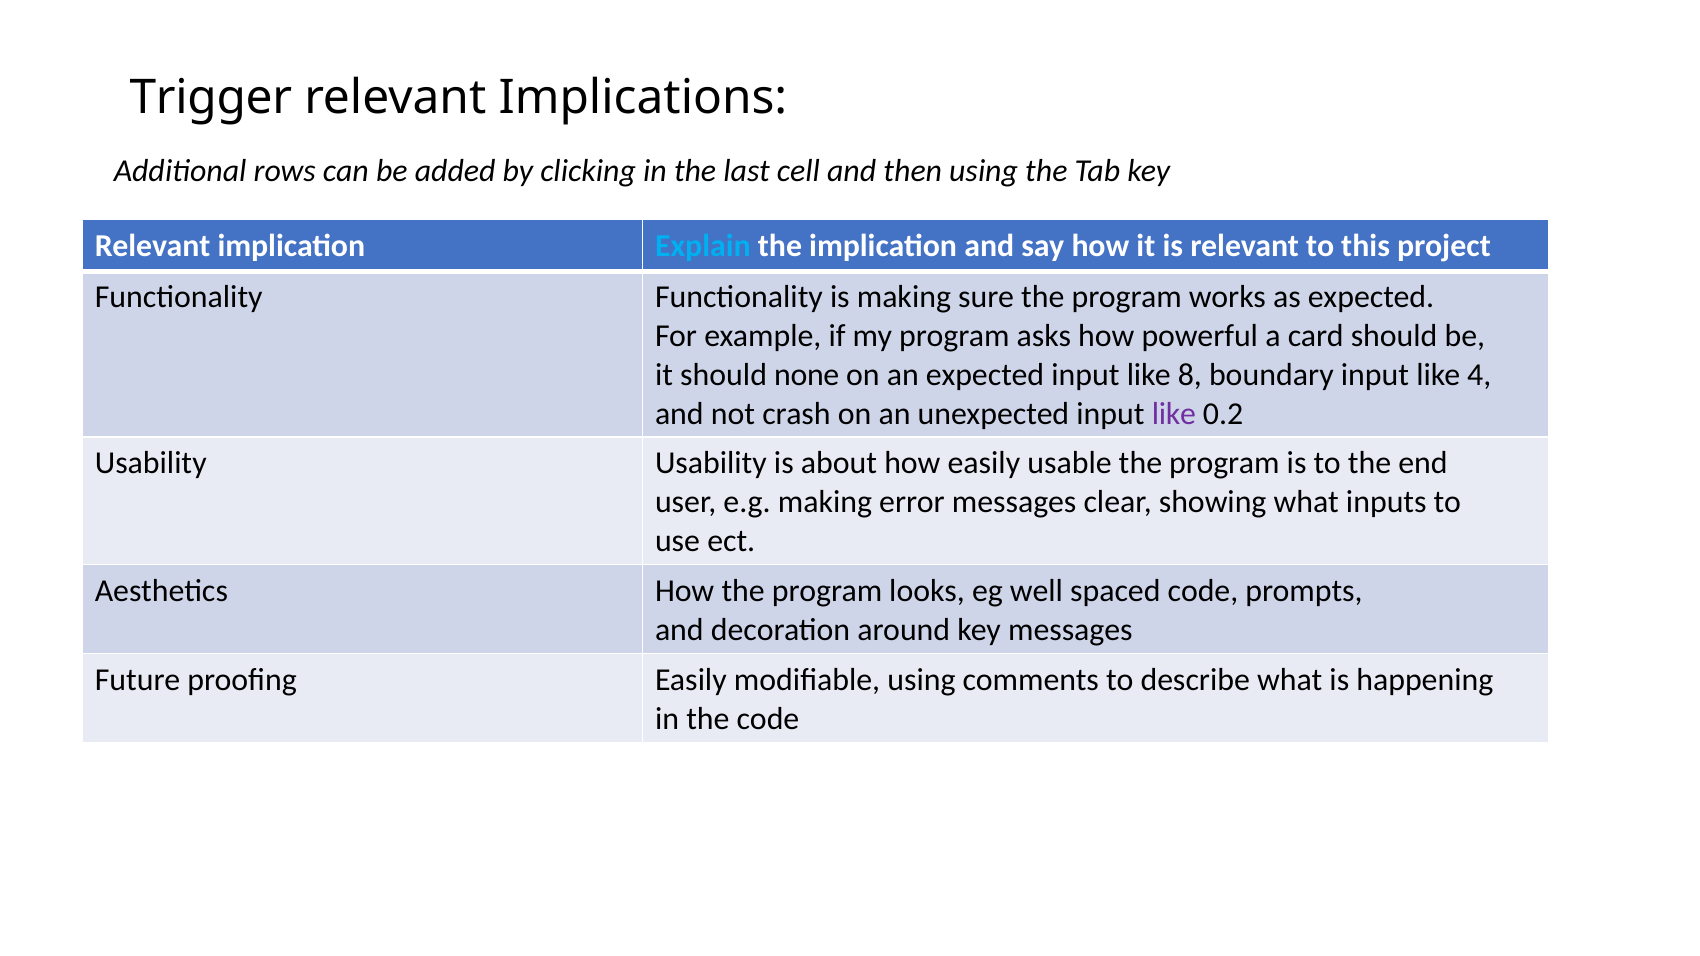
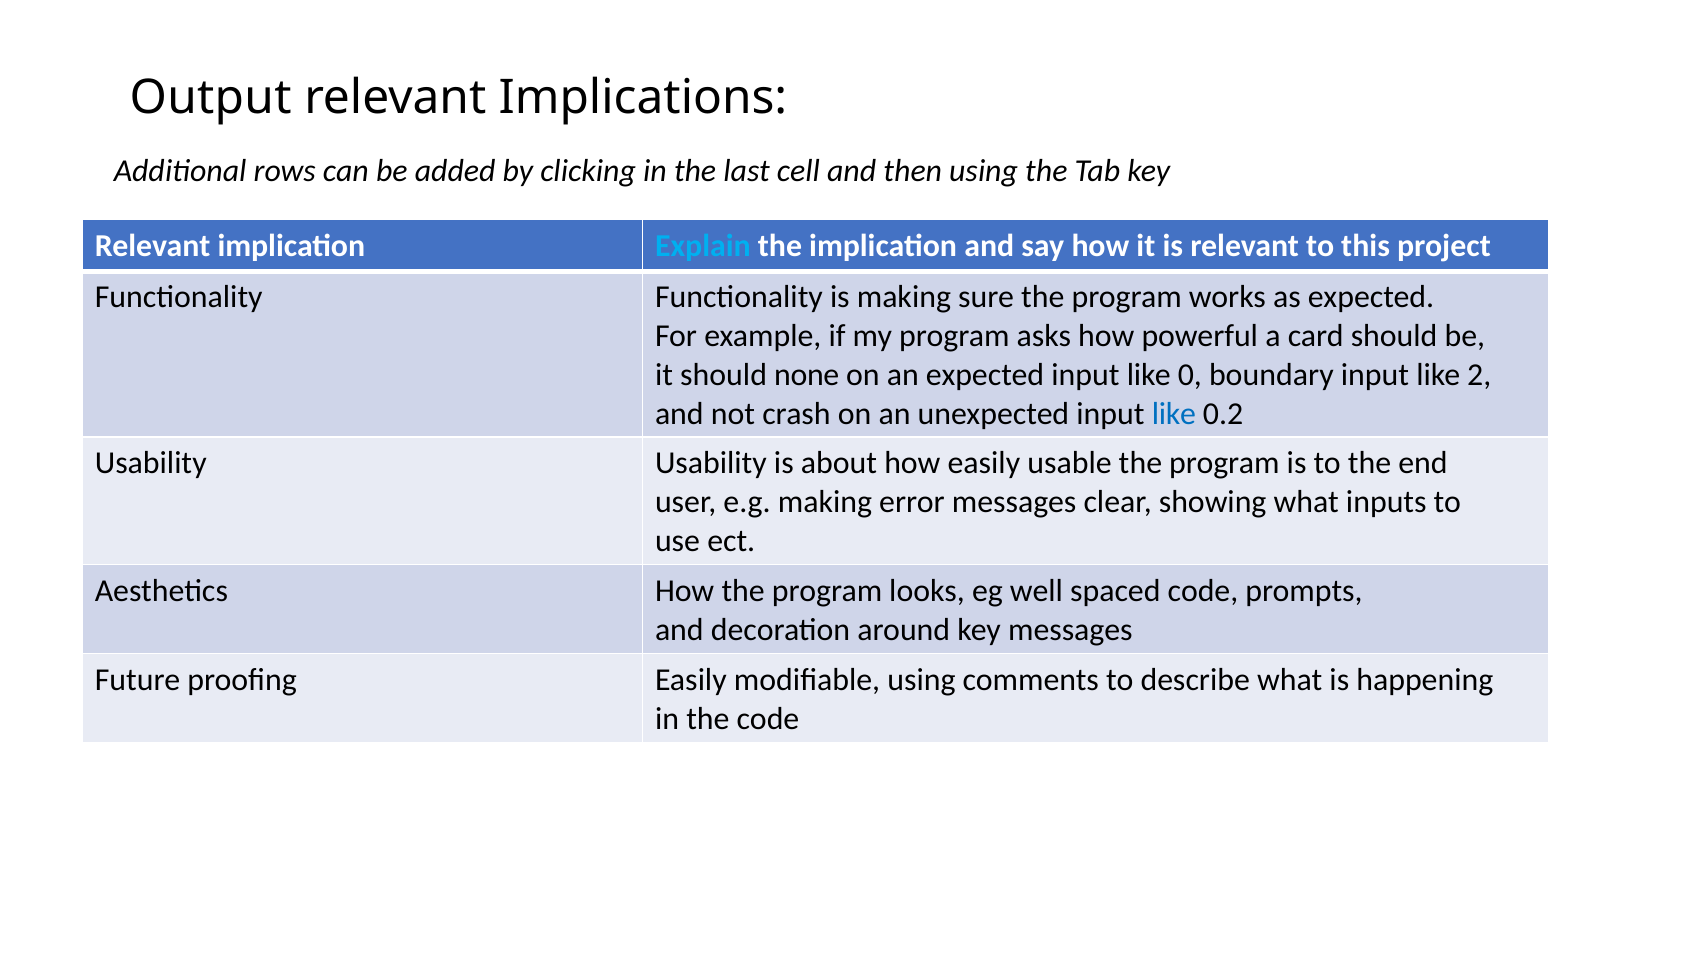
Trigger: Trigger -> Output
8: 8 -> 0
4: 4 -> 2
like at (1174, 414) colour: purple -> blue
